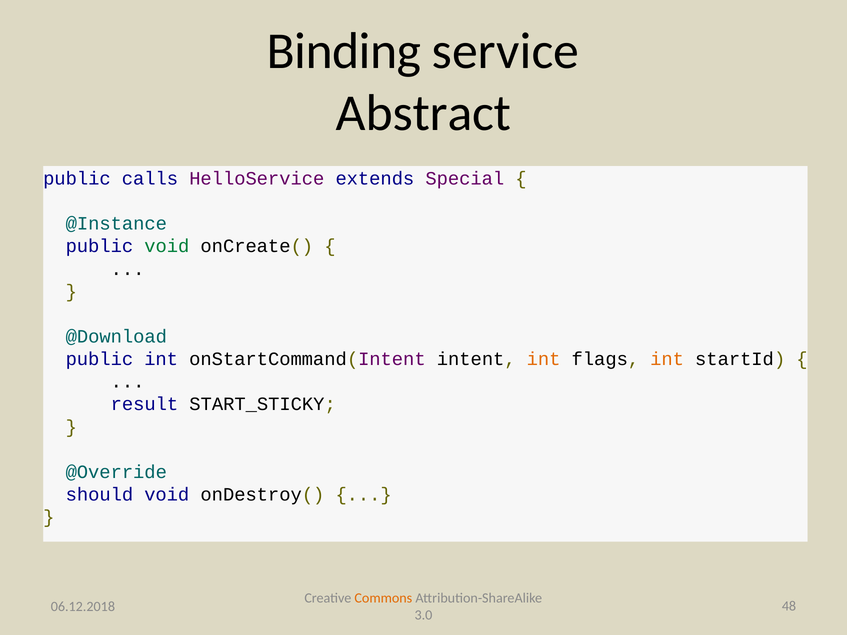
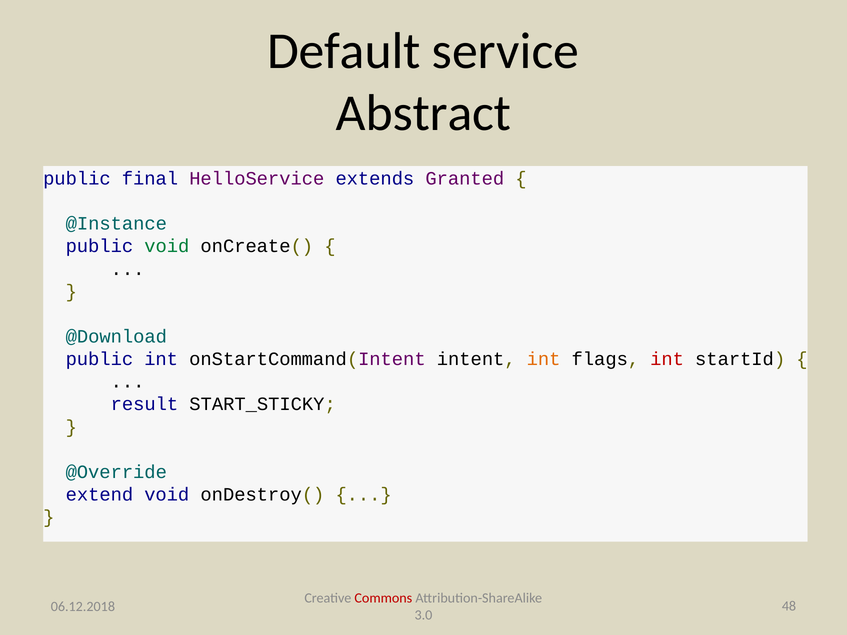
Binding: Binding -> Default
calls: calls -> final
Special: Special -> Granted
int at (667, 359) colour: orange -> red
should: should -> extend
Commons colour: orange -> red
